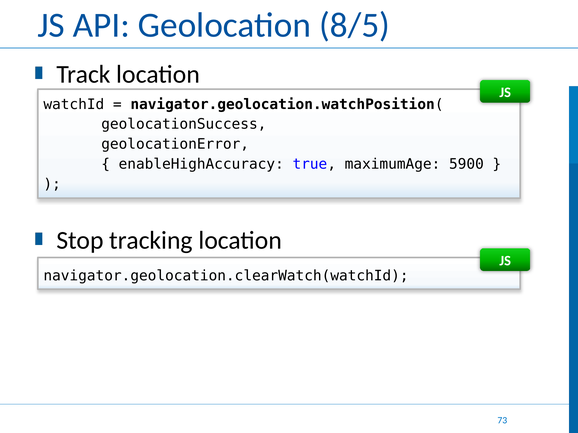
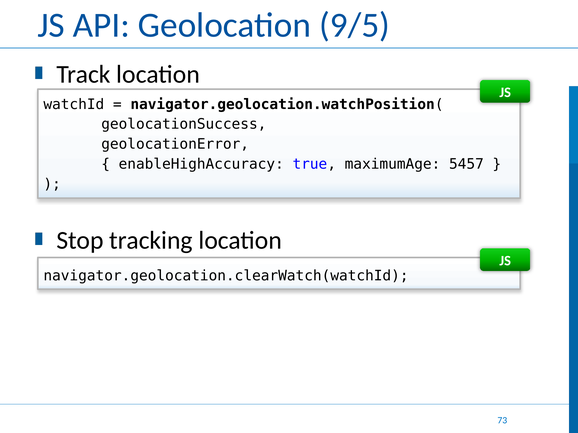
8/5: 8/5 -> 9/5
5900: 5900 -> 5457
